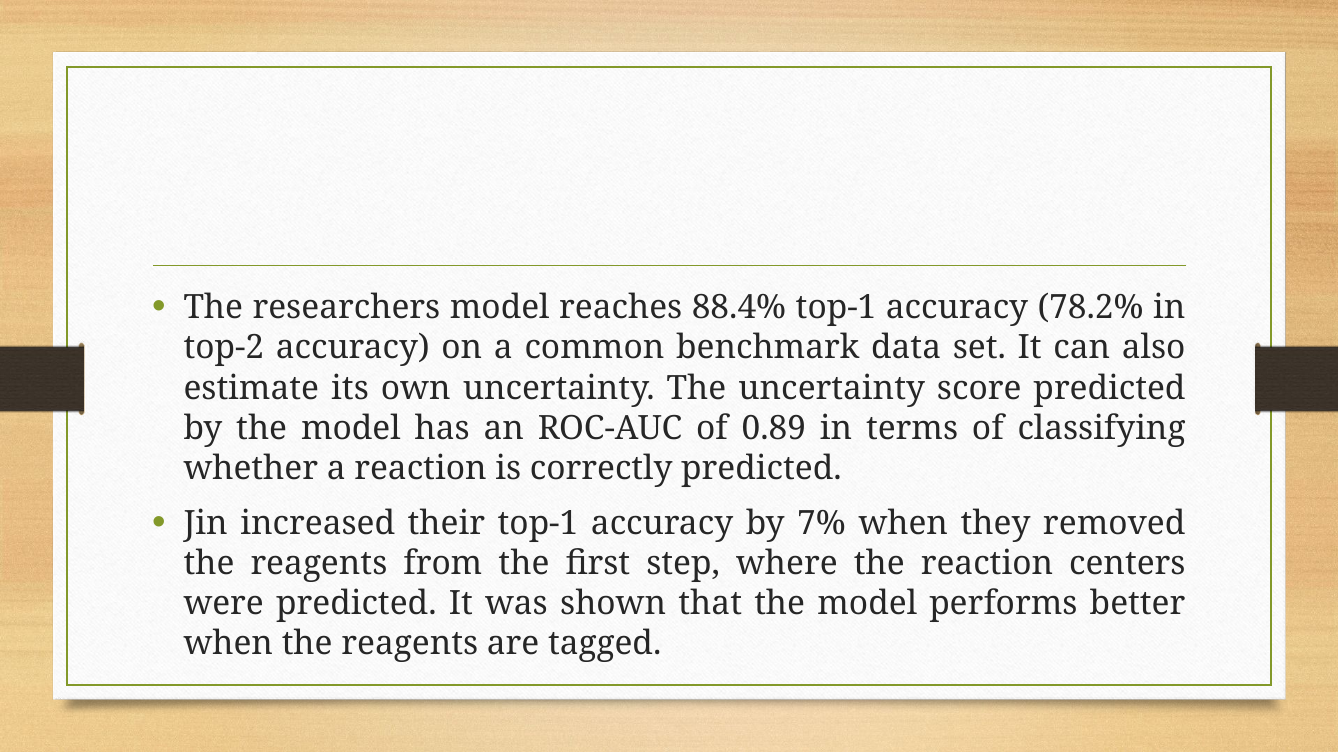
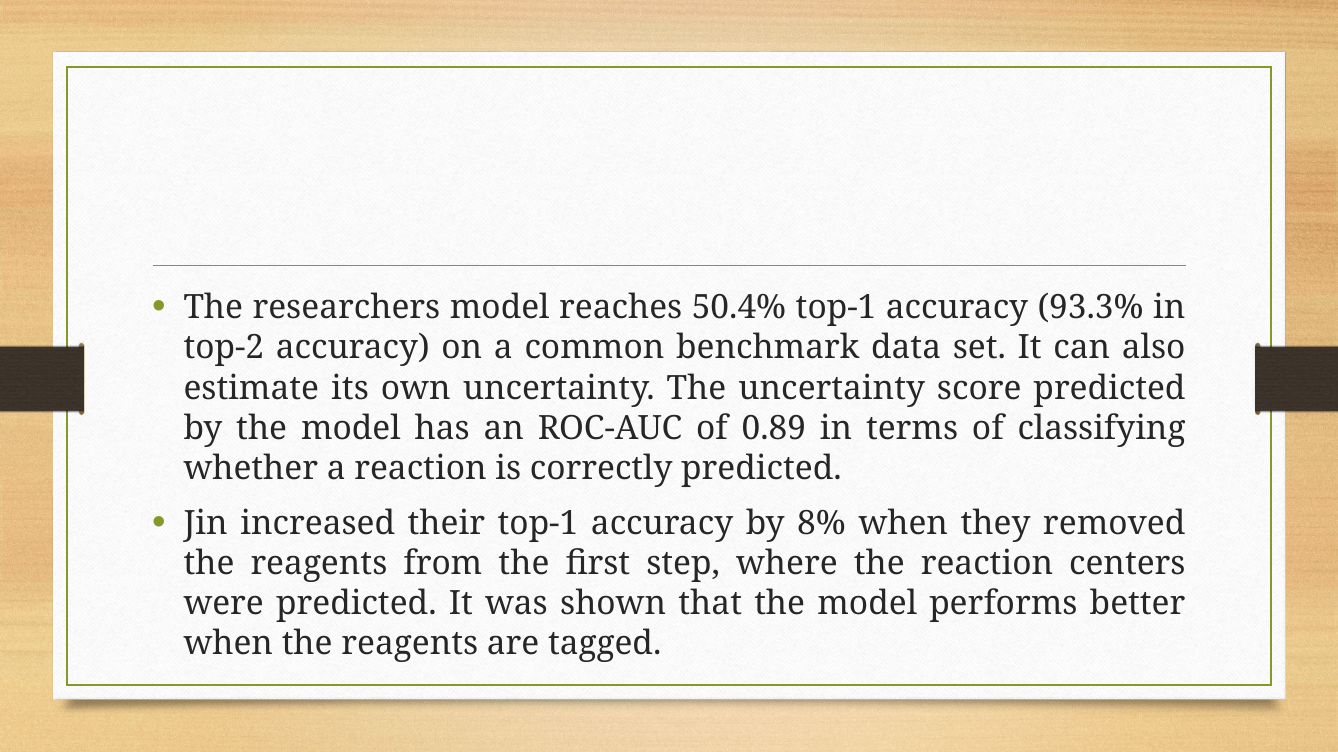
88.4%: 88.4% -> 50.4%
78.2%: 78.2% -> 93.3%
7%: 7% -> 8%
